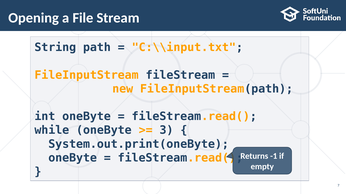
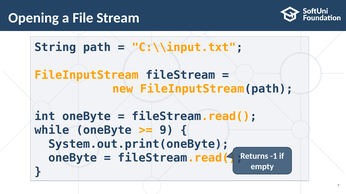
3: 3 -> 9
